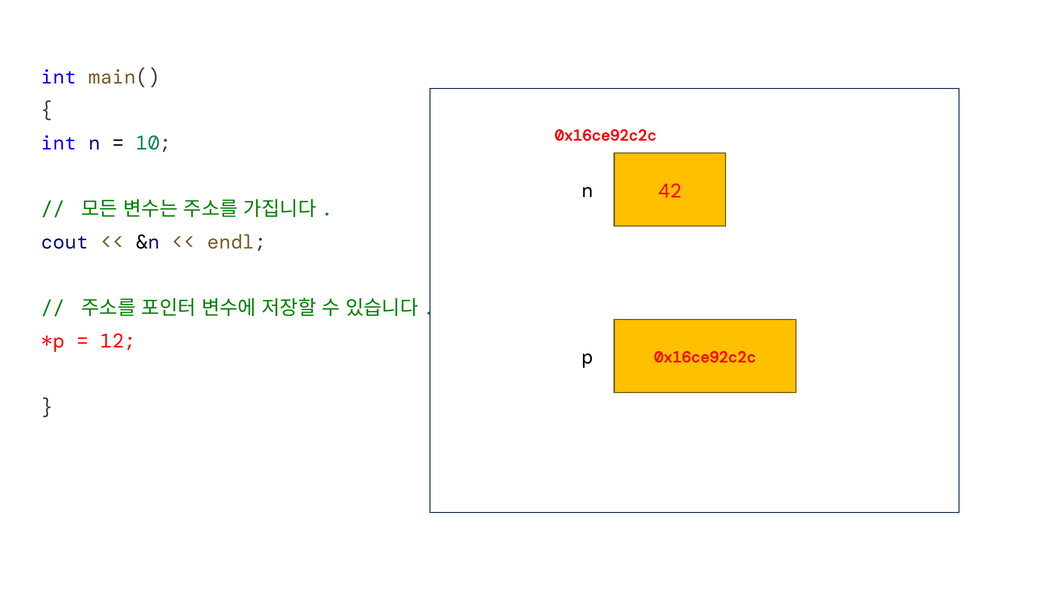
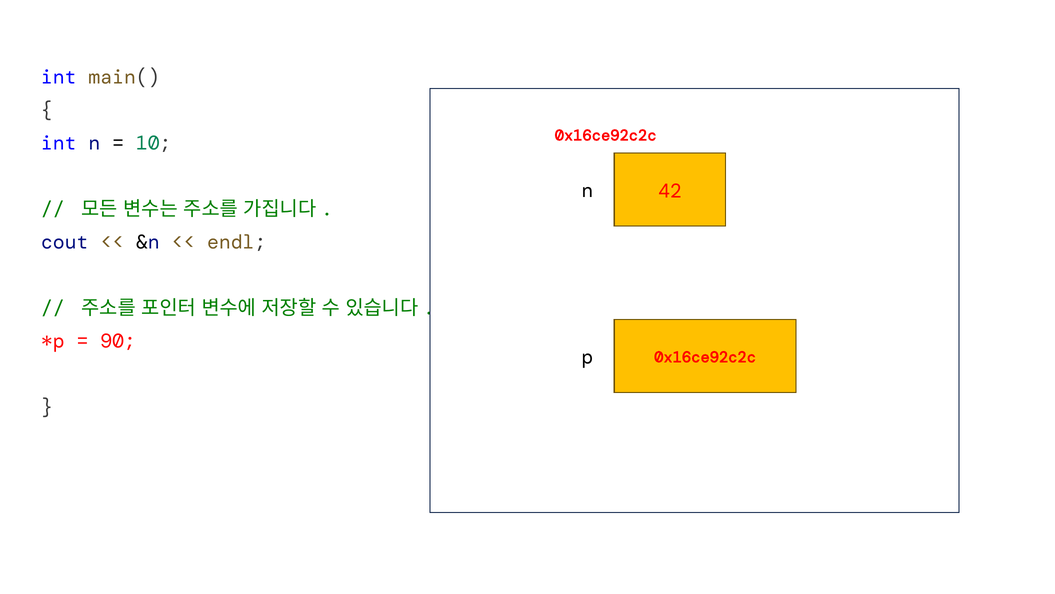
12: 12 -> 90
